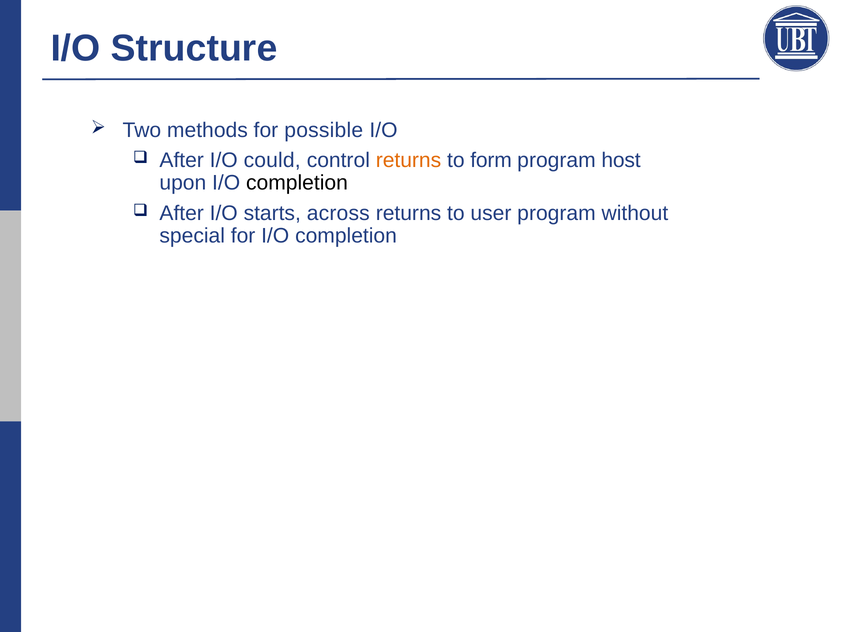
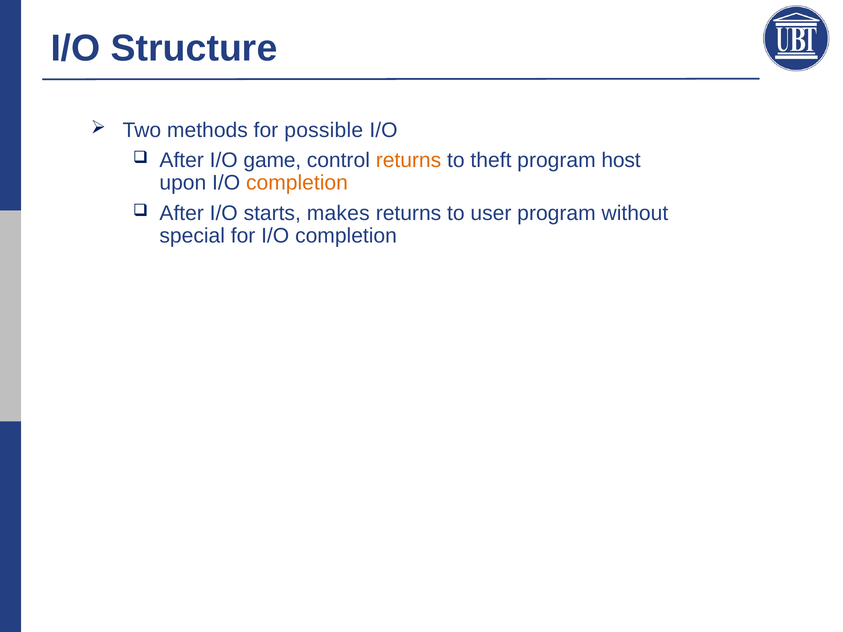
could: could -> game
form: form -> theft
completion at (297, 183) colour: black -> orange
across: across -> makes
